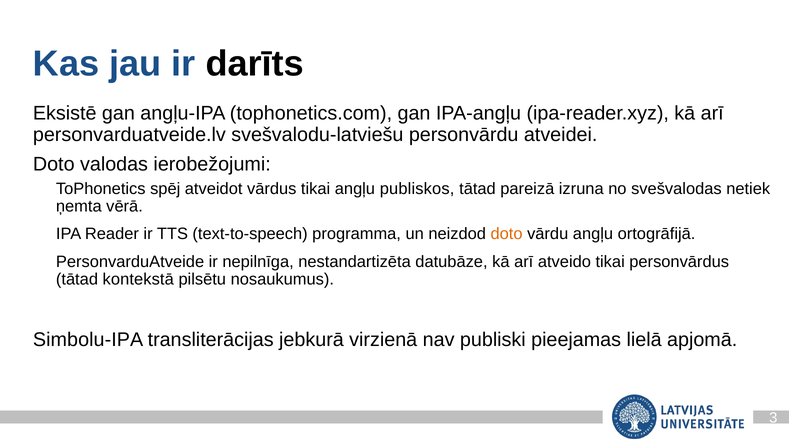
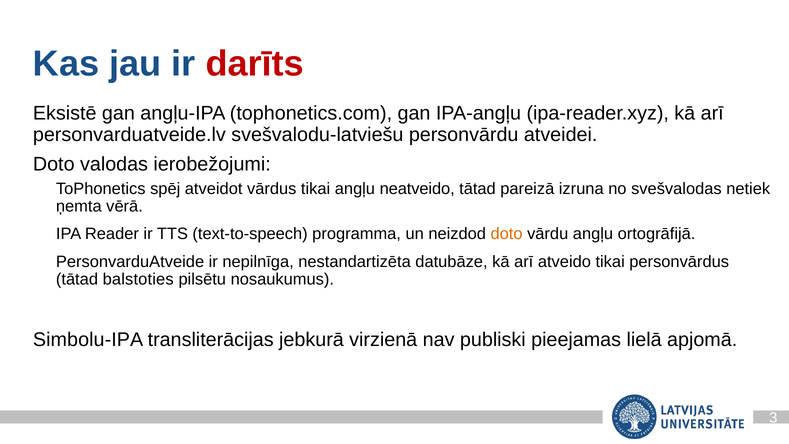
darīts colour: black -> red
publiskos: publiskos -> neatveido
kontekstā: kontekstā -> balstoties
